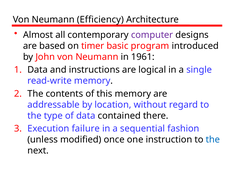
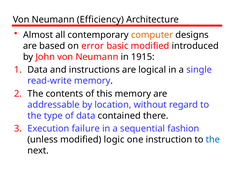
computer colour: purple -> orange
timer: timer -> error
basic program: program -> modified
1961: 1961 -> 1915
once: once -> logic
